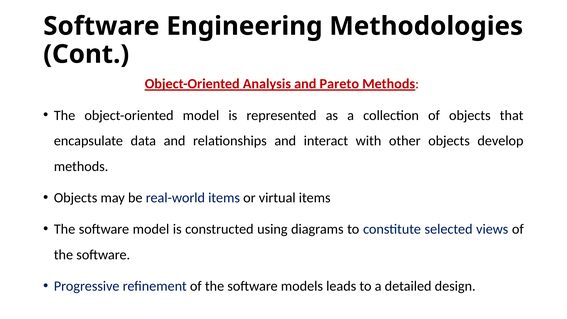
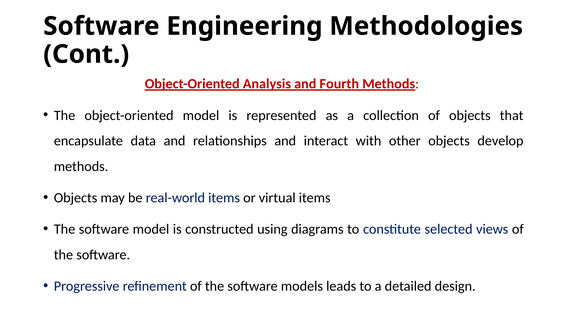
Pareto: Pareto -> Fourth
